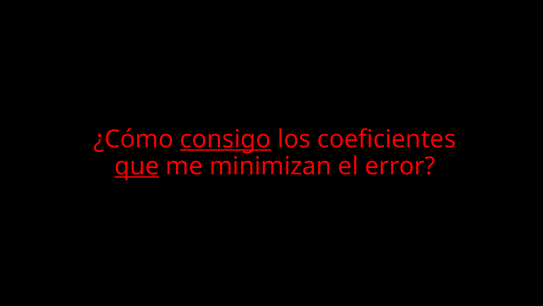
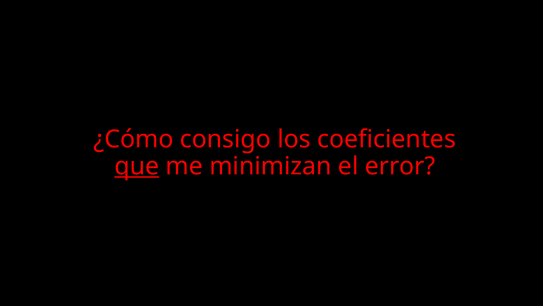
consigo underline: present -> none
